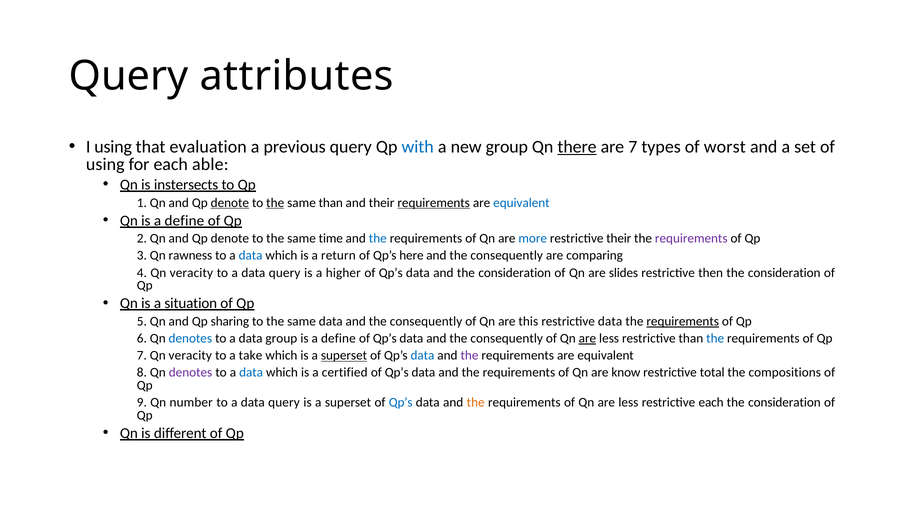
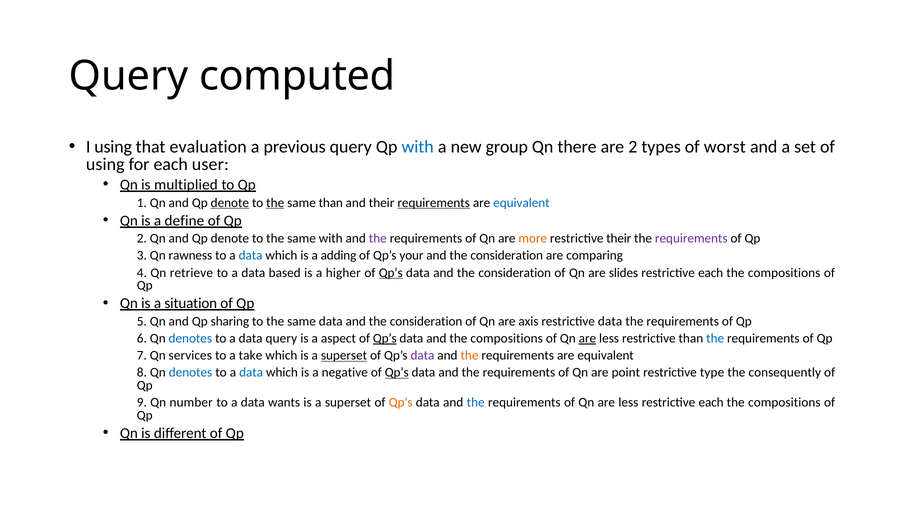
attributes: attributes -> computed
there underline: present -> none
are 7: 7 -> 2
able: able -> user
instersects: instersects -> multiplied
same time: time -> with
the at (378, 239) colour: blue -> purple
more colour: blue -> orange
return: return -> adding
here: here -> your
consequently at (507, 256): consequently -> consideration
4 Qn veracity: veracity -> retrieve
query at (285, 273): query -> based
Qp’s at (391, 273) underline: none -> present
then at (711, 273): then -> each
consideration at (784, 273): consideration -> compositions
consequently at (426, 321): consequently -> consideration
this: this -> axis
requirements at (683, 321) underline: present -> none
data group: group -> query
define at (338, 338): define -> aspect
Qp’s at (385, 338) underline: none -> present
consequently at (507, 338): consequently -> compositions
7 Qn veracity: veracity -> services
data at (422, 356) colour: blue -> purple
the at (469, 356) colour: purple -> orange
denotes at (191, 373) colour: purple -> blue
certified: certified -> negative
Qp’s at (397, 373) underline: none -> present
know: know -> point
total: total -> type
compositions: compositions -> consequently
query at (284, 402): query -> wants
Qp’s at (401, 402) colour: blue -> orange
the at (476, 402) colour: orange -> blue
consideration at (784, 402): consideration -> compositions
